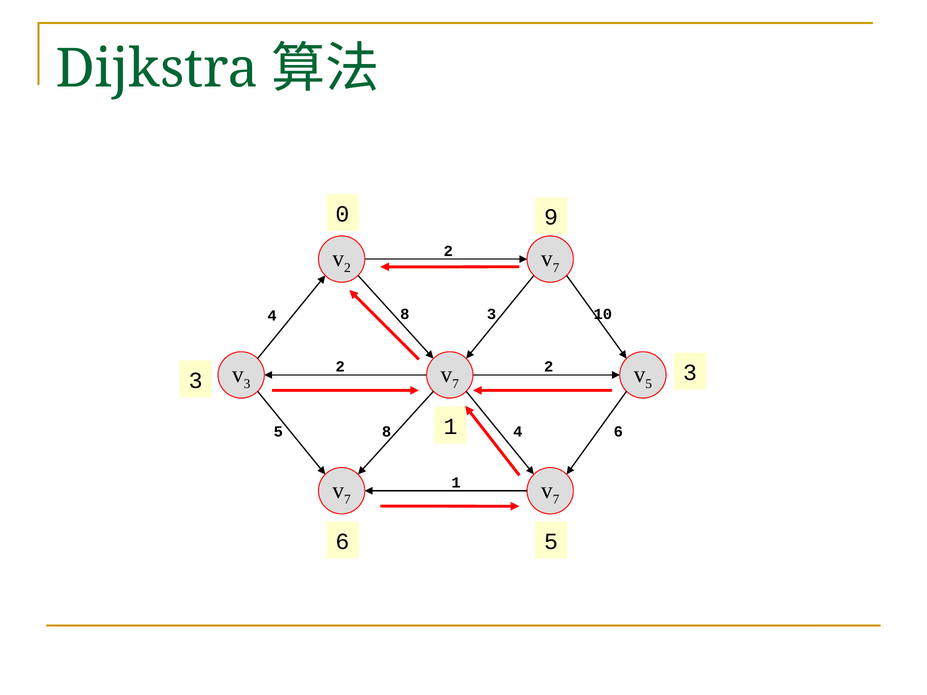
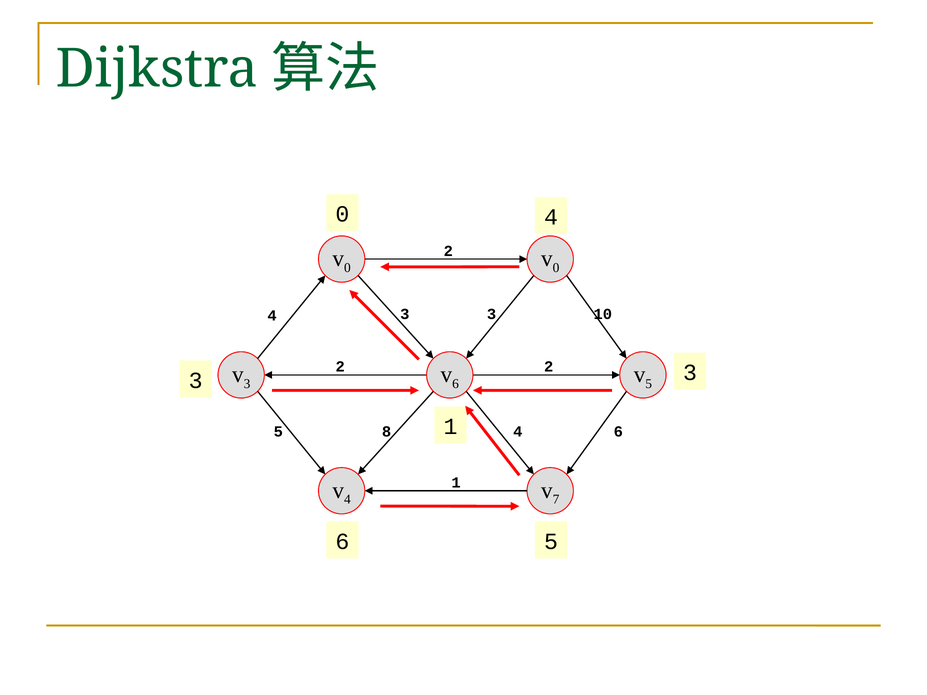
0 9: 9 -> 4
2 at (347, 268): 2 -> 0
7 at (556, 268): 7 -> 0
8 at (405, 314): 8 -> 3
7 at (456, 384): 7 -> 6
7 at (347, 500): 7 -> 4
